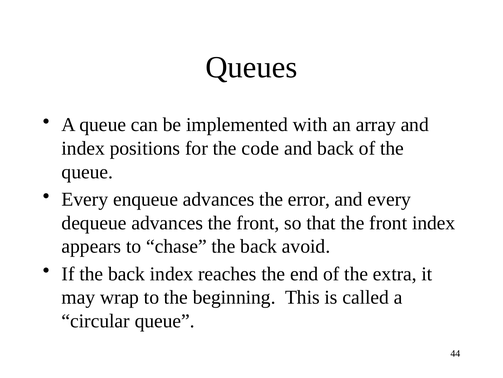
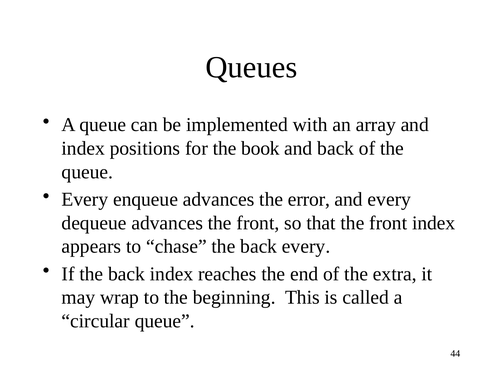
code: code -> book
back avoid: avoid -> every
